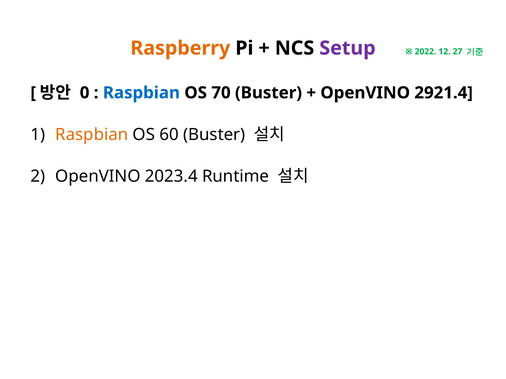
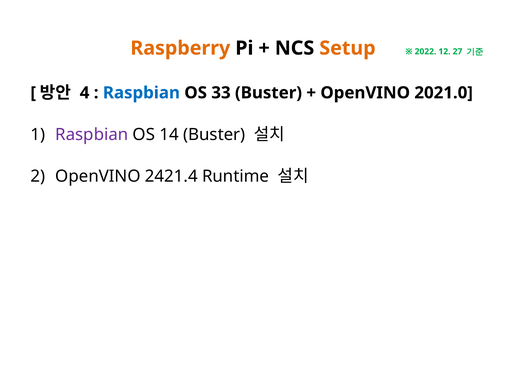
Setup colour: purple -> orange
0: 0 -> 4
70: 70 -> 33
2921.4: 2921.4 -> 2021.0
Raspbian at (92, 135) colour: orange -> purple
60: 60 -> 14
2023.4: 2023.4 -> 2421.4
